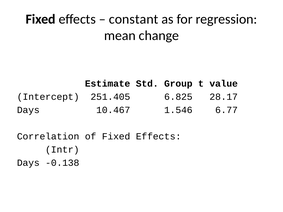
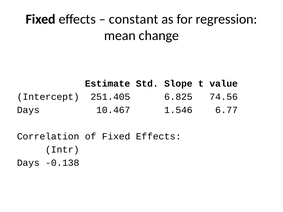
Group: Group -> Slope
28.17: 28.17 -> 74.56
